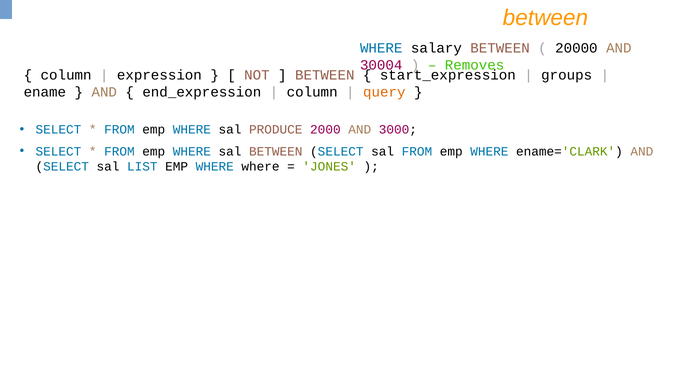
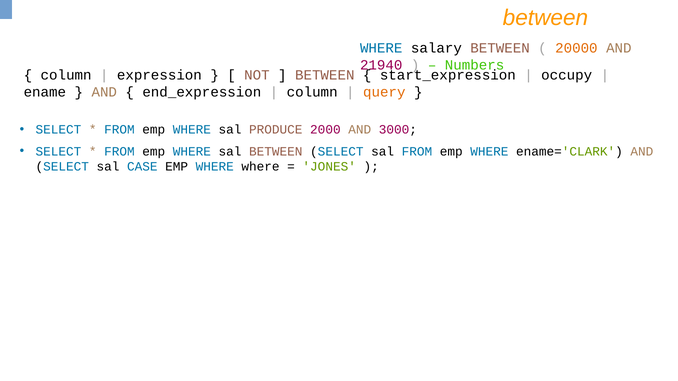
20000 colour: black -> orange
30004: 30004 -> 21940
Removes: Removes -> Numbers
groups: groups -> occupy
LIST: LIST -> CASE
